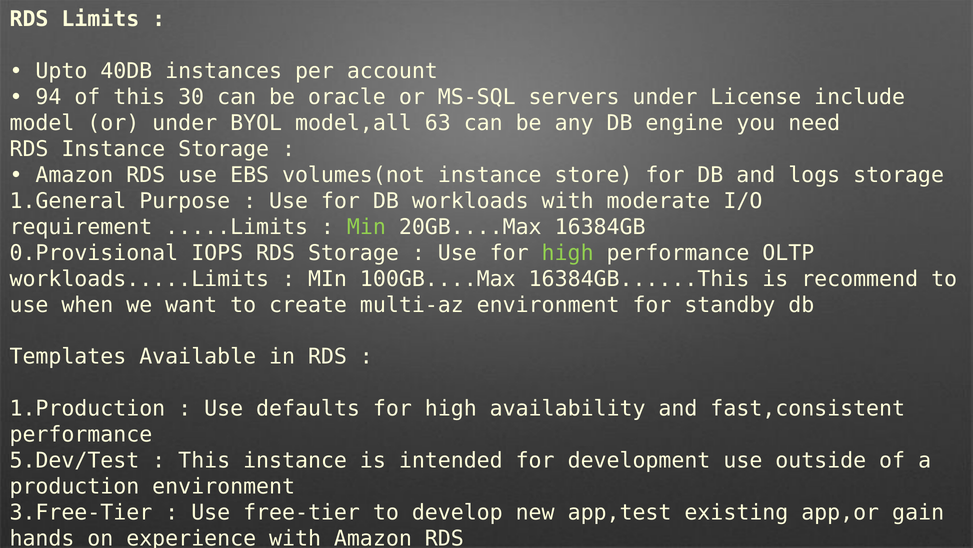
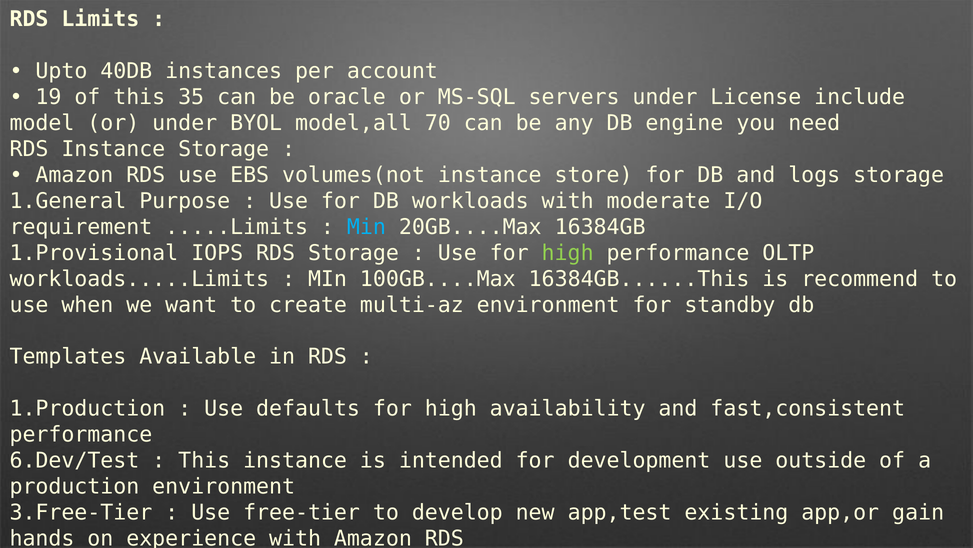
94: 94 -> 19
30: 30 -> 35
63: 63 -> 70
Min at (366, 227) colour: light green -> light blue
0.Provisional: 0.Provisional -> 1.Provisional
5.Dev/Test: 5.Dev/Test -> 6.Dev/Test
